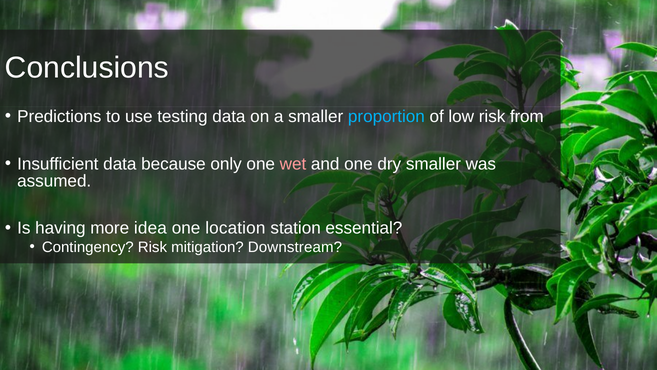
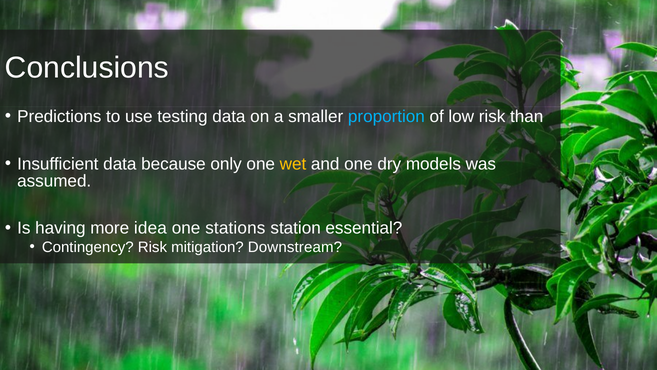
from: from -> than
wet colour: pink -> yellow
dry smaller: smaller -> models
location: location -> stations
